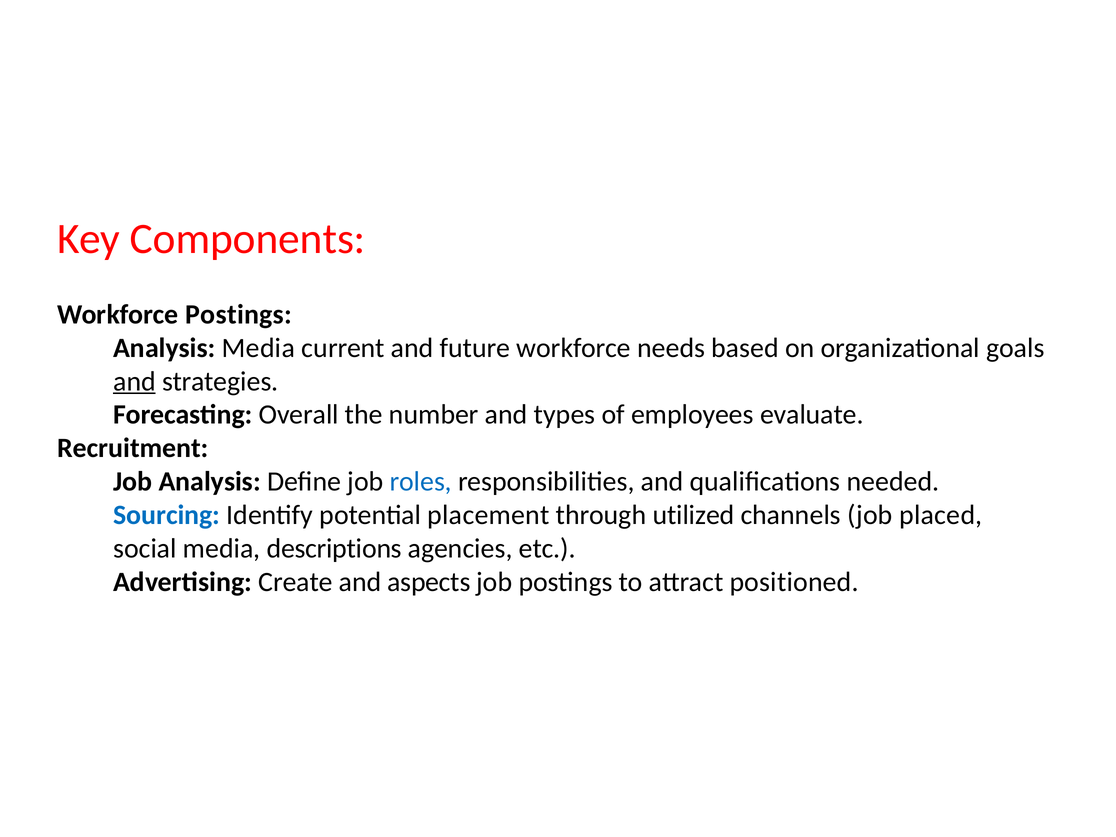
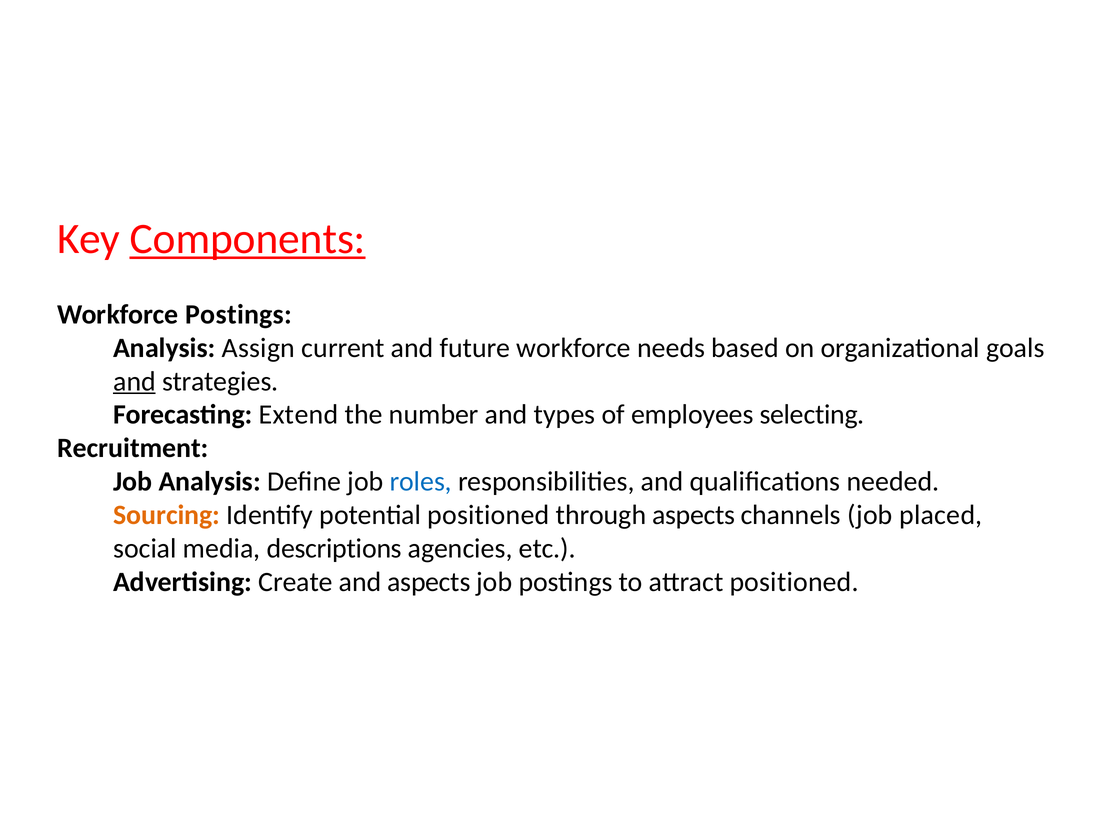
Components underline: none -> present
Analysis Media: Media -> Assign
Overall: Overall -> Extend
evaluate: evaluate -> selecting
Sourcing colour: blue -> orange
potential placement: placement -> positioned
through utilized: utilized -> aspects
